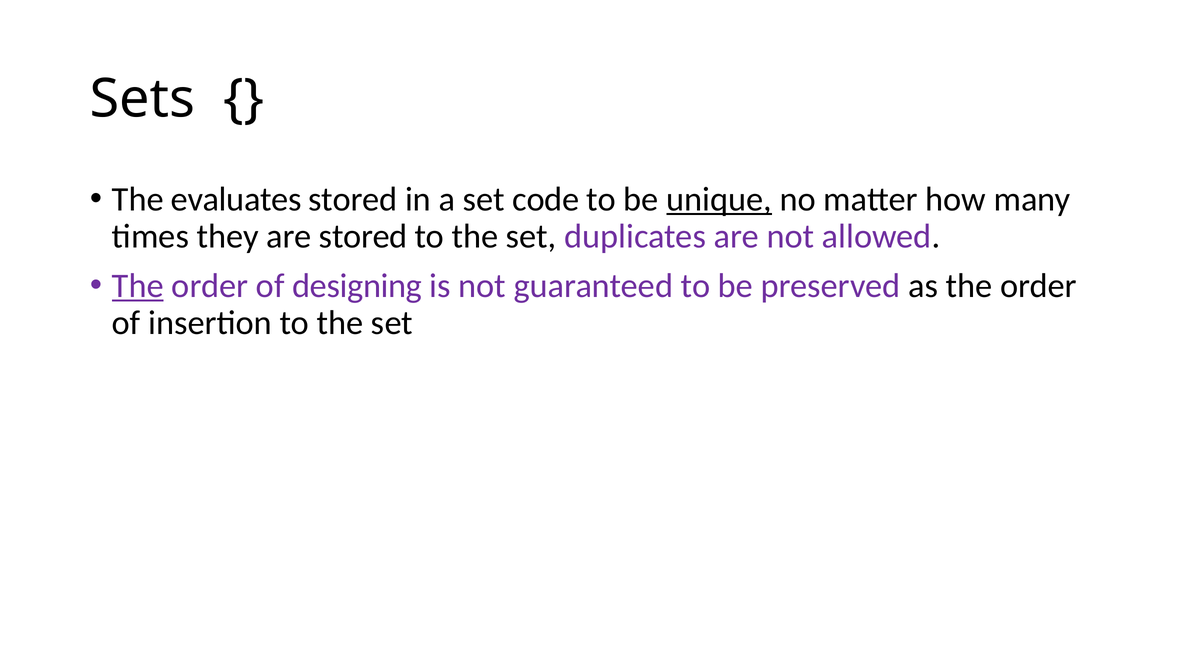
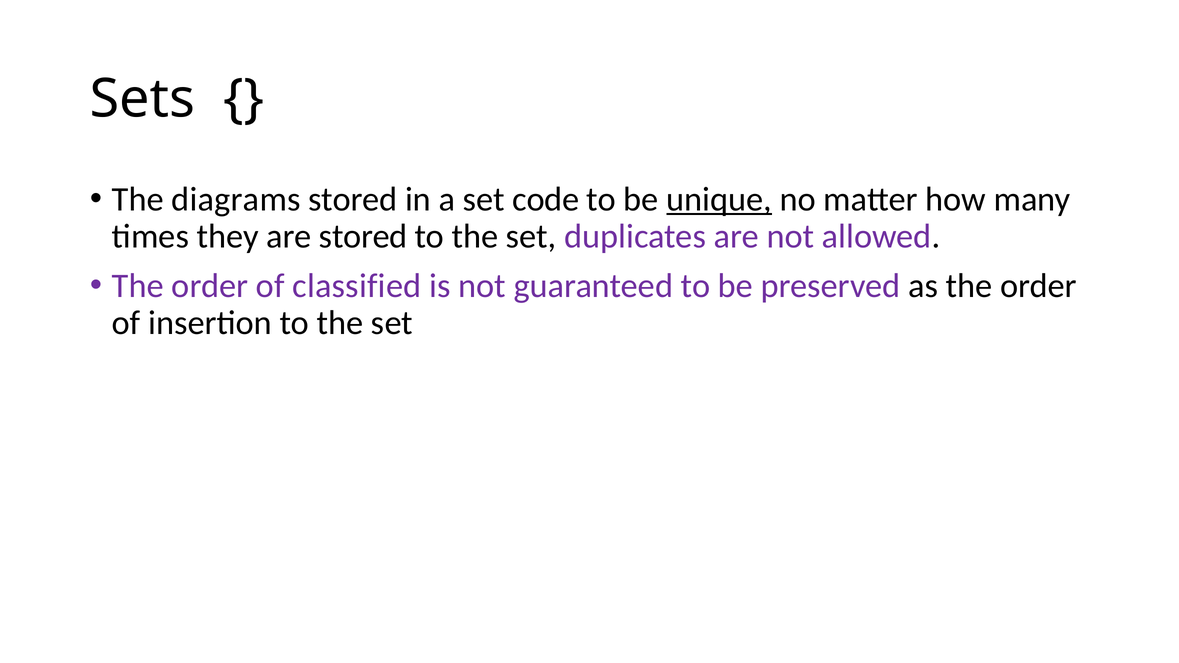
evaluates: evaluates -> diagrams
The at (138, 286) underline: present -> none
designing: designing -> classified
